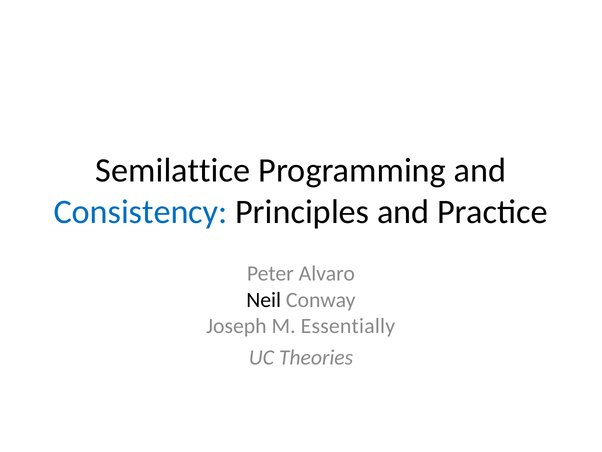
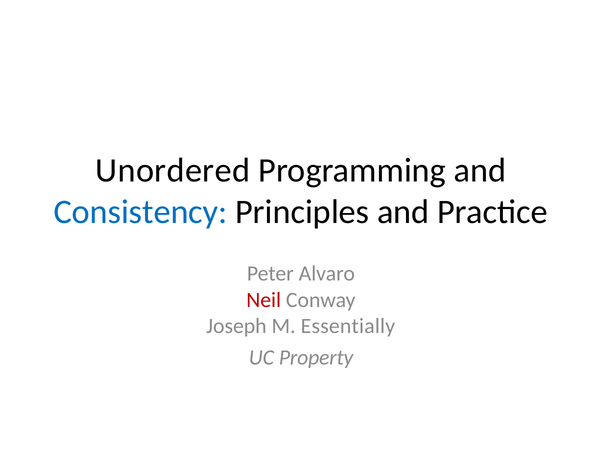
Semilattice: Semilattice -> Unordered
Neil colour: black -> red
Theories: Theories -> Property
